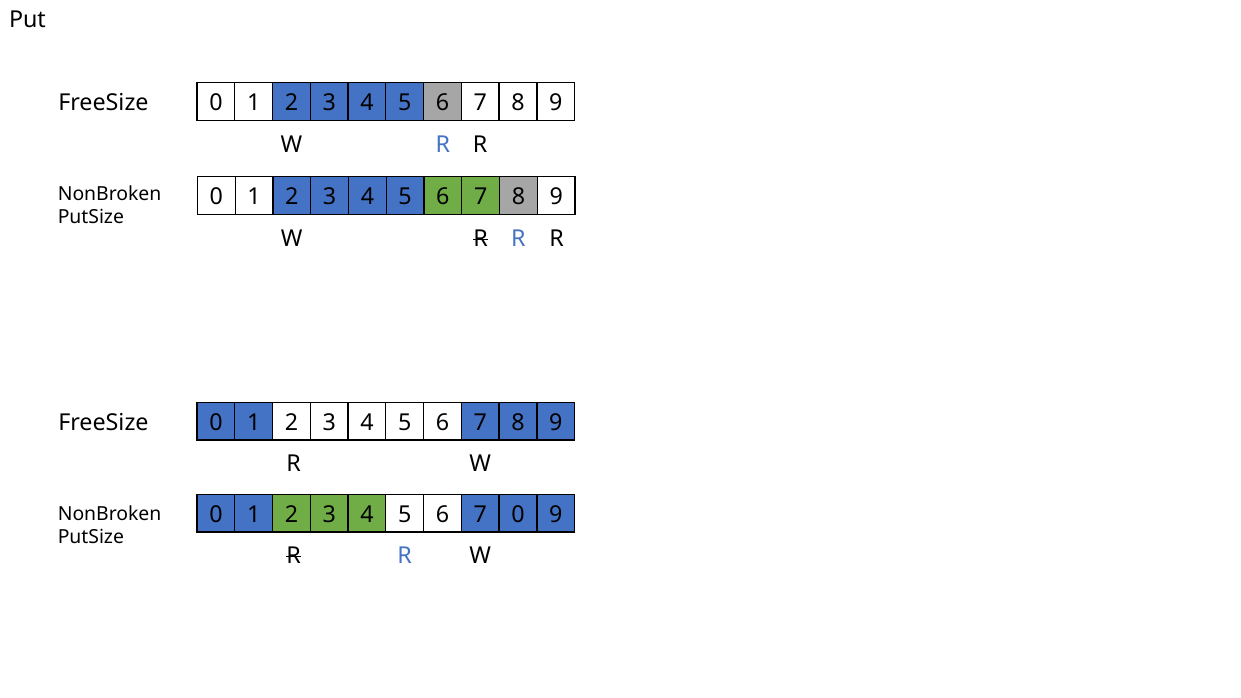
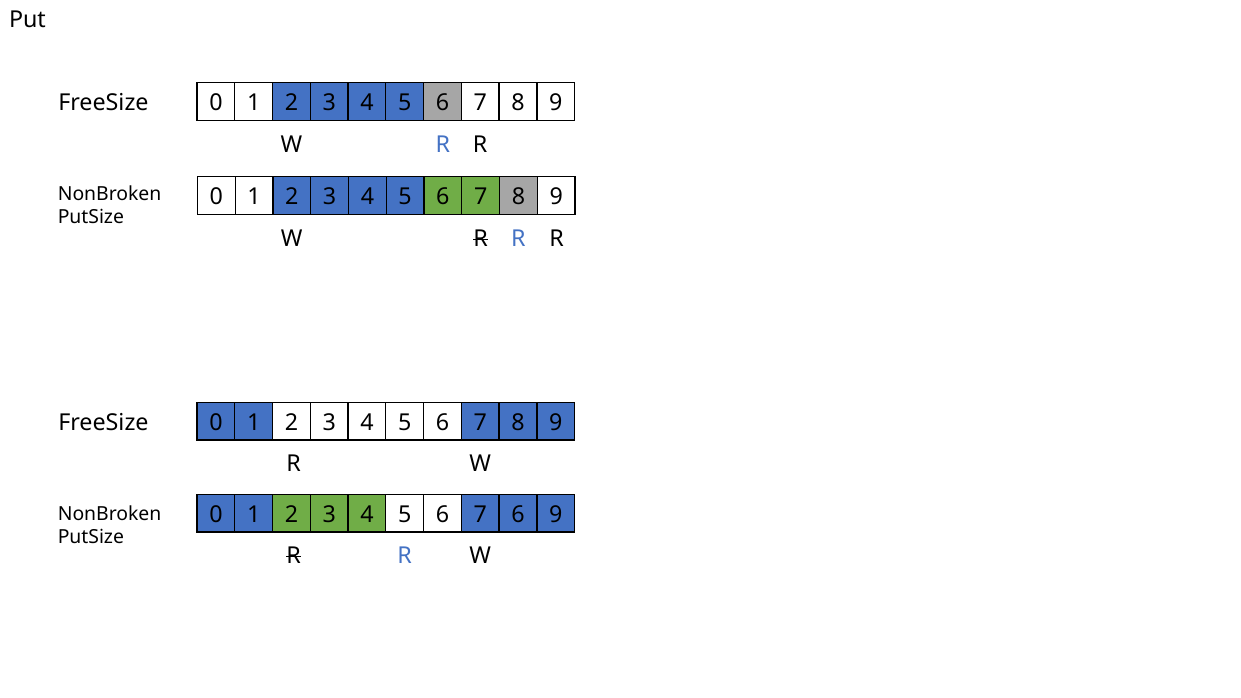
7 0: 0 -> 6
